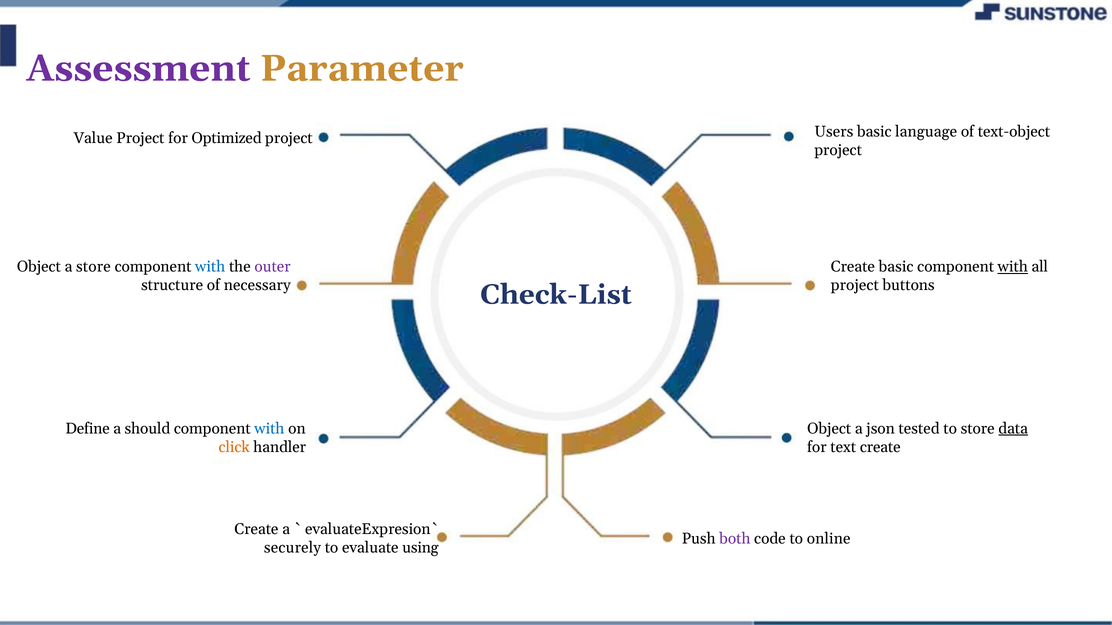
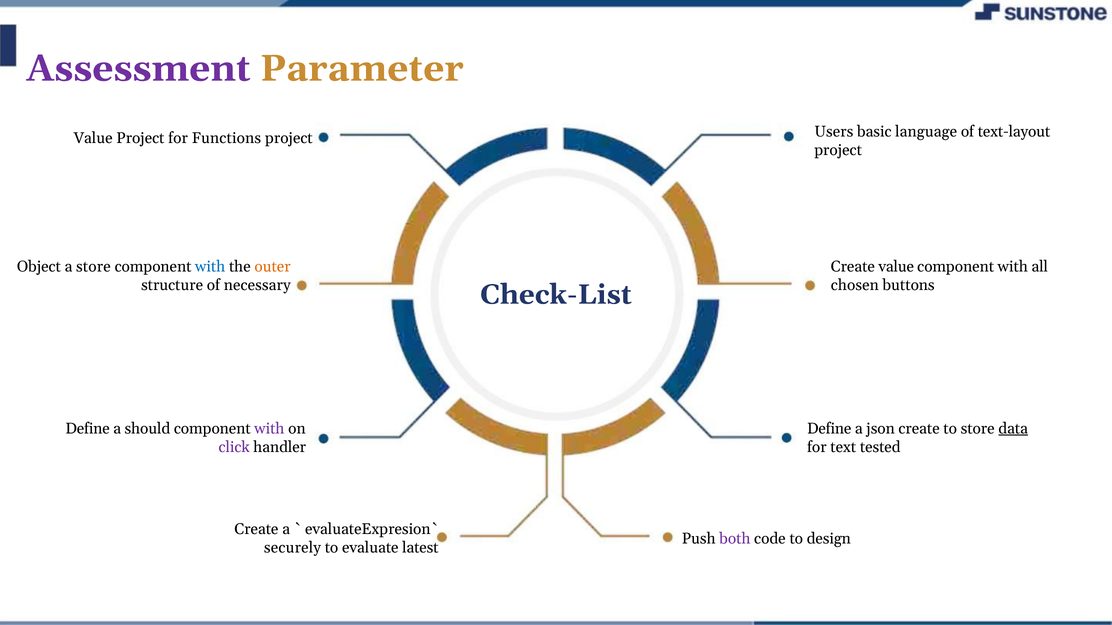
text-object: text-object -> text-layout
Optimized: Optimized -> Functions
outer colour: purple -> orange
Create basic: basic -> value
with at (1013, 267) underline: present -> none
project at (855, 286): project -> chosen
with at (269, 429) colour: blue -> purple
Object at (829, 429): Object -> Define
json tested: tested -> create
click colour: orange -> purple
text create: create -> tested
online: online -> design
using: using -> latest
